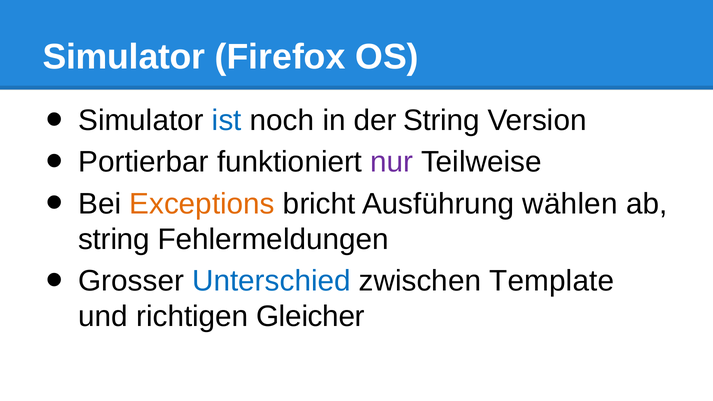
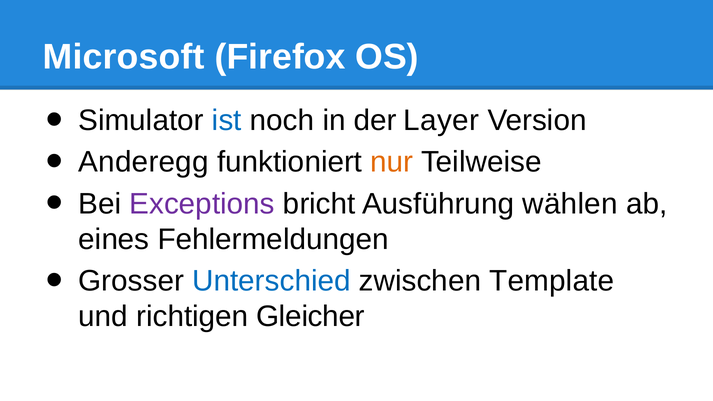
Simulator at (124, 57): Simulator -> Microsoft
der String: String -> Layer
Portierbar: Portierbar -> Anderegg
nur colour: purple -> orange
Exceptions colour: orange -> purple
string at (114, 239): string -> eines
